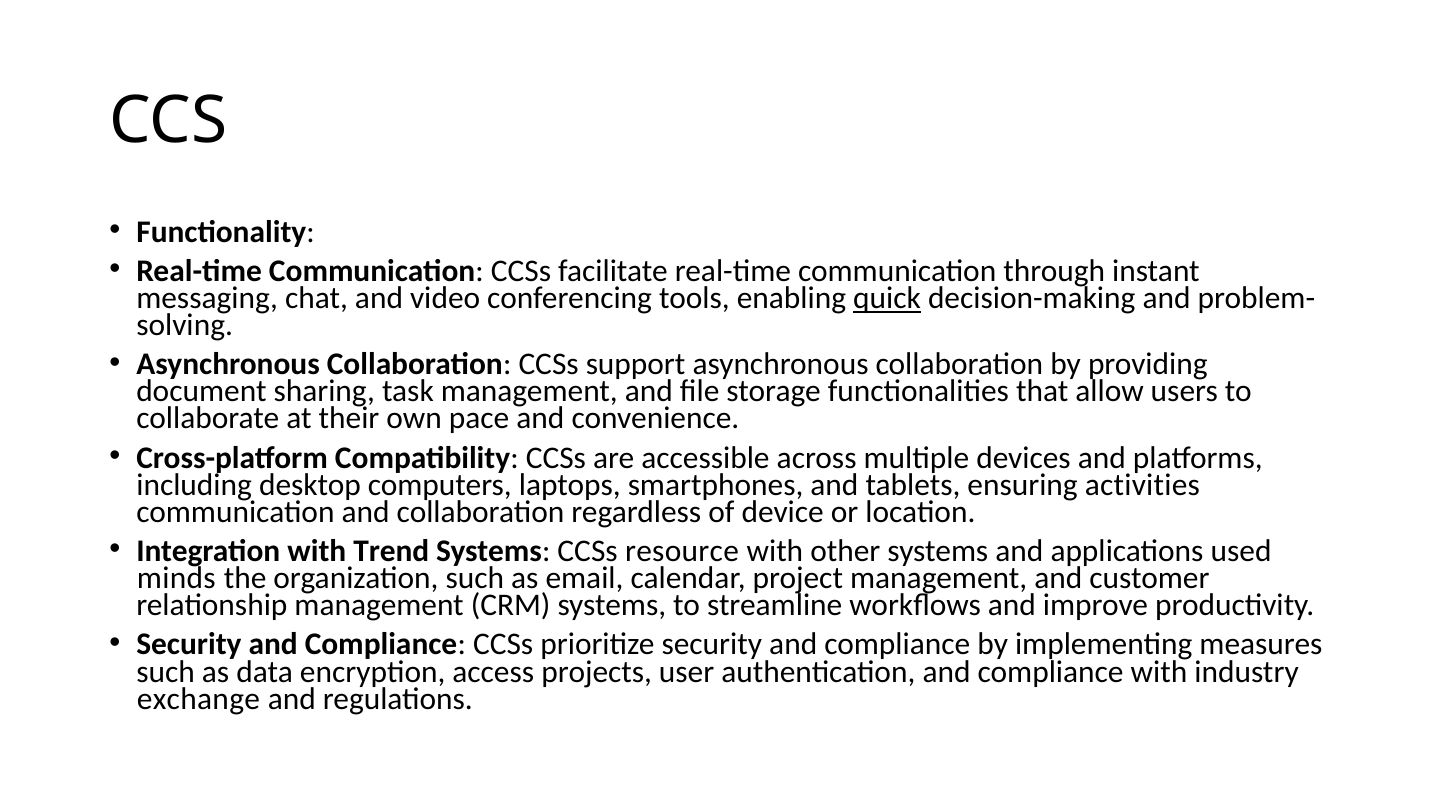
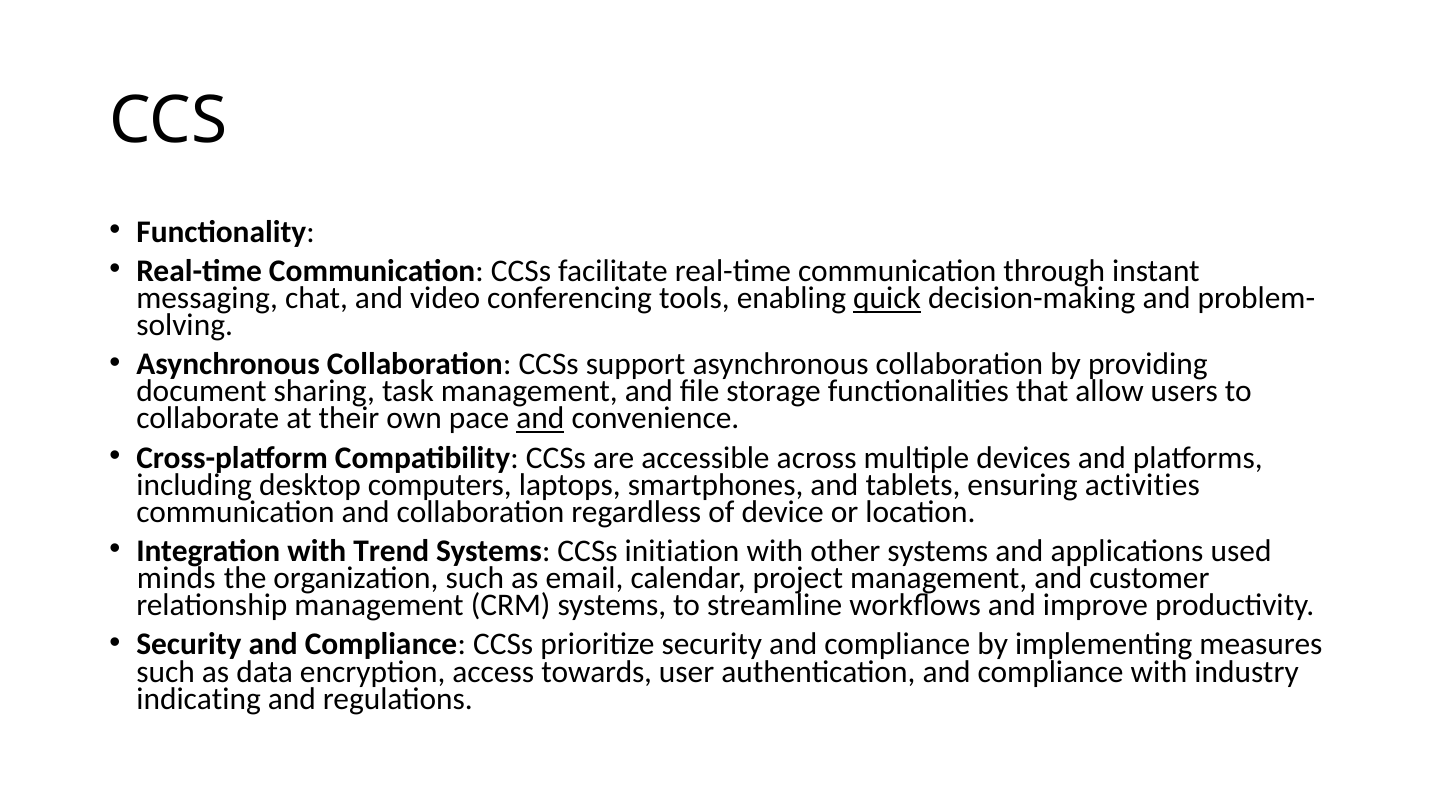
and at (540, 418) underline: none -> present
resource: resource -> initiation
projects: projects -> towards
exchange: exchange -> indicating
